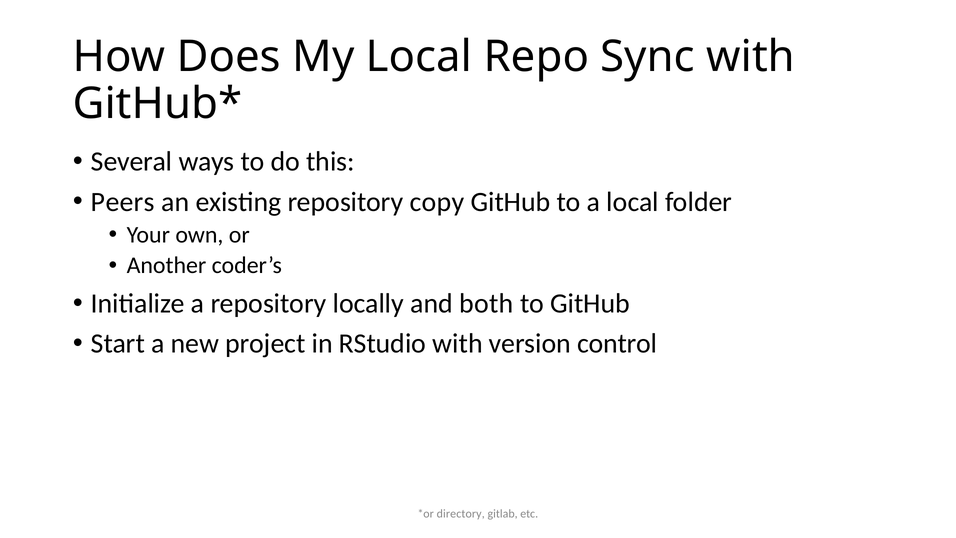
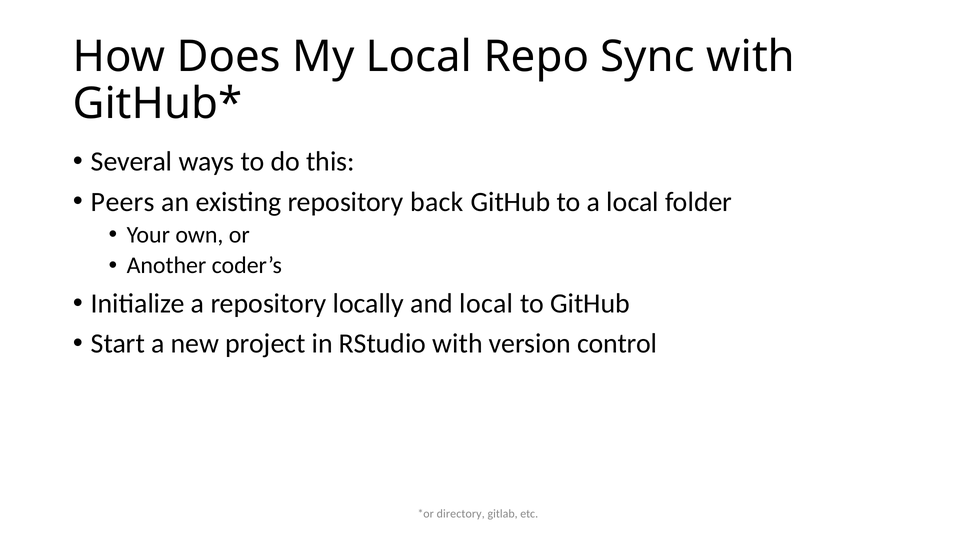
copy: copy -> back
and both: both -> local
